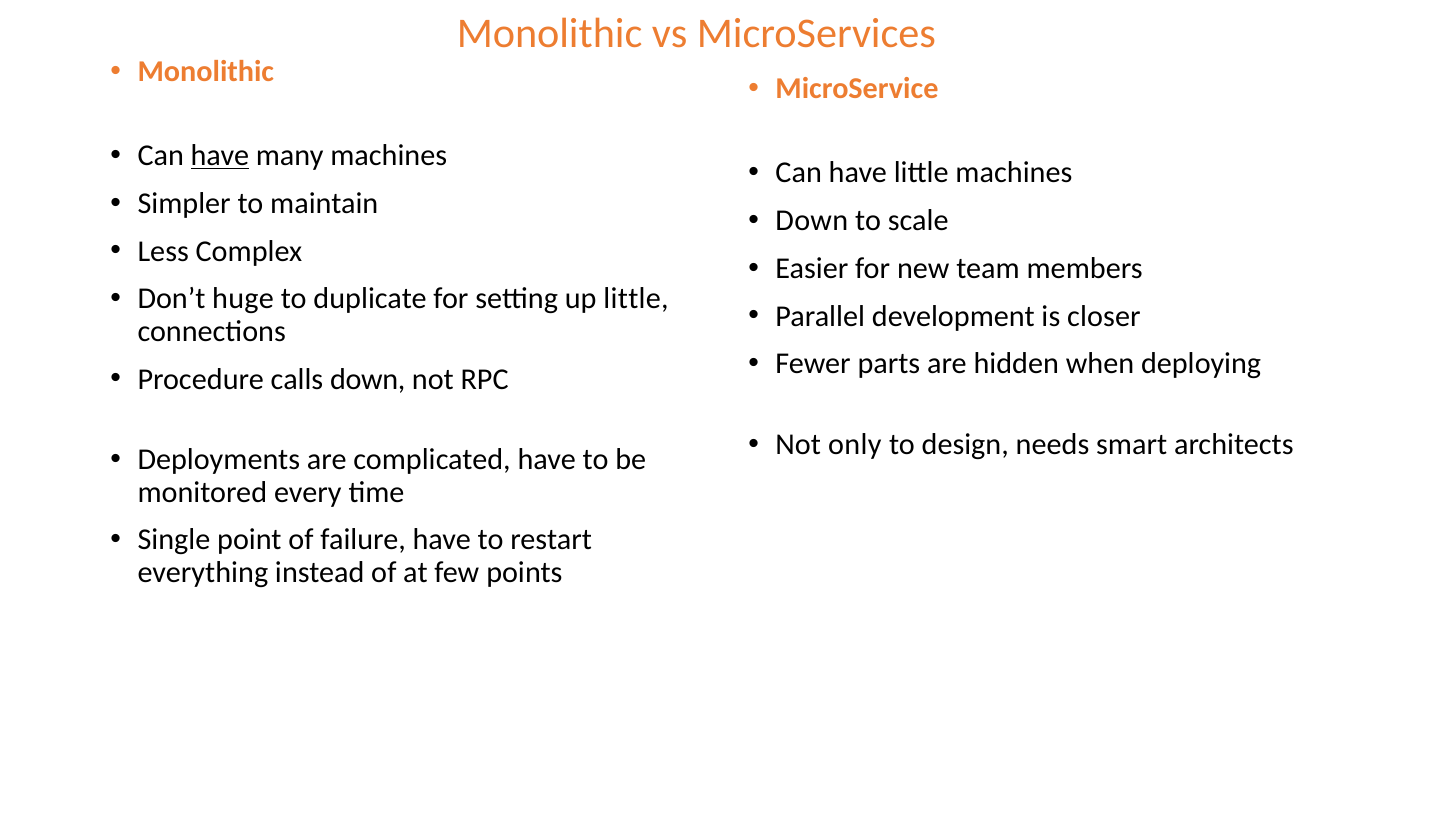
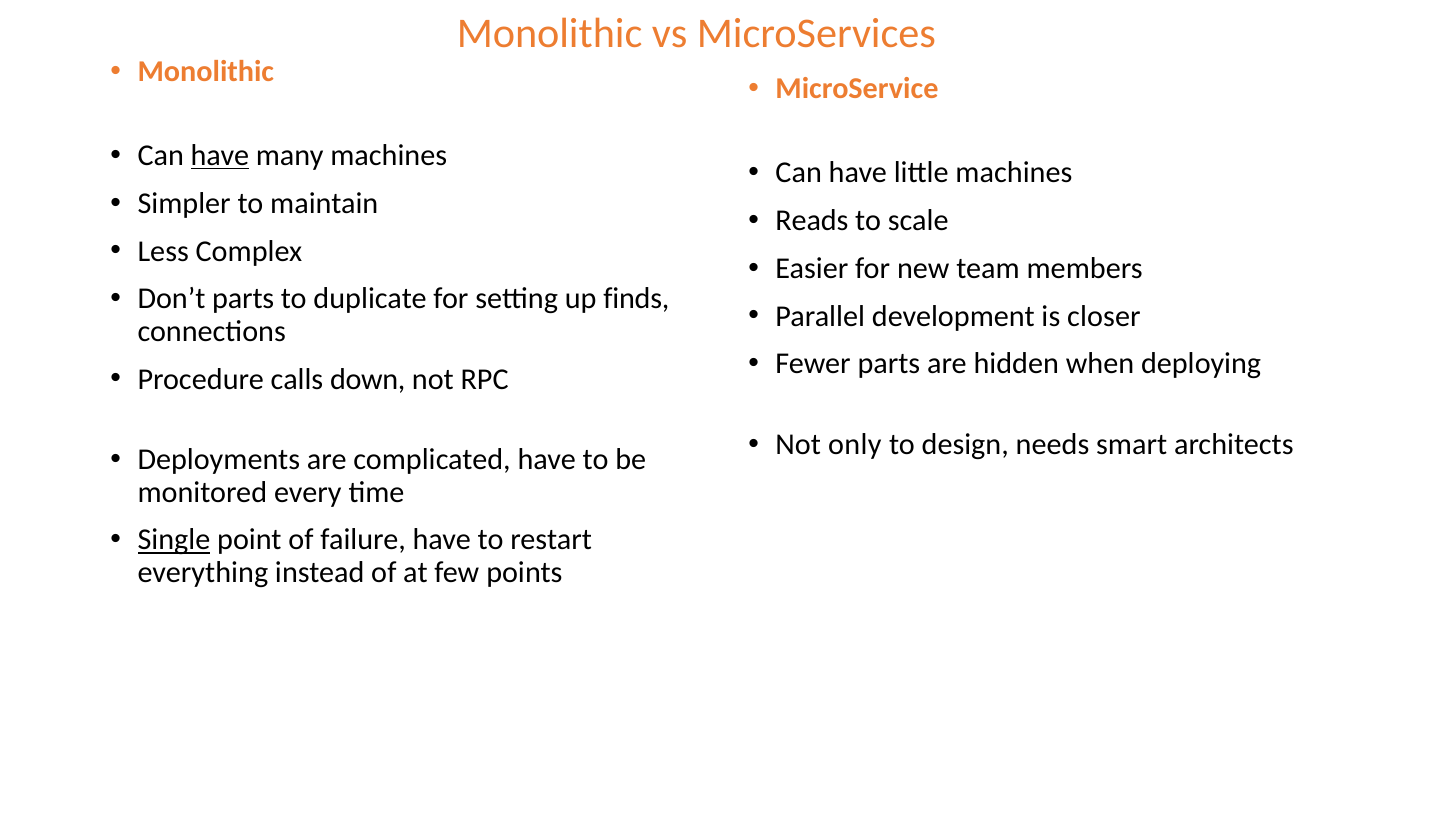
Down at (812, 221): Down -> Reads
Don’t huge: huge -> parts
up little: little -> finds
Single underline: none -> present
